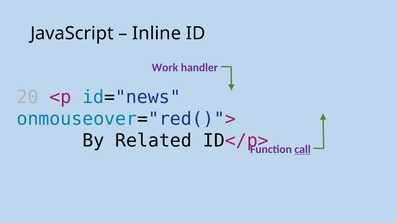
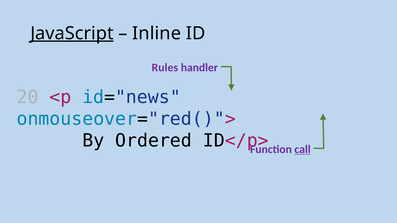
JavaScript underline: none -> present
Work: Work -> Rules
Related: Related -> Ordered
